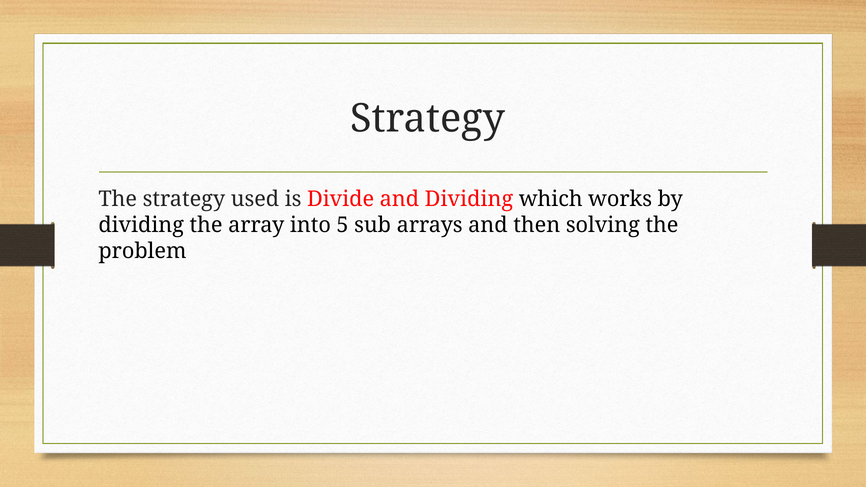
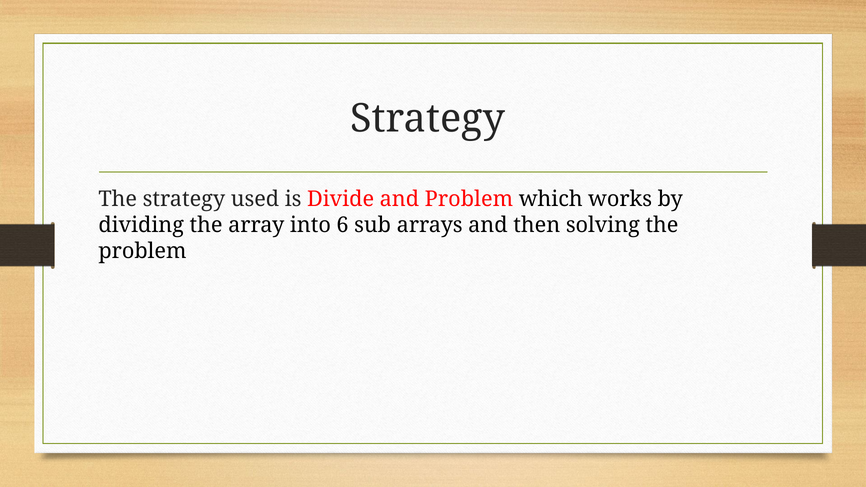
and Dividing: Dividing -> Problem
5: 5 -> 6
